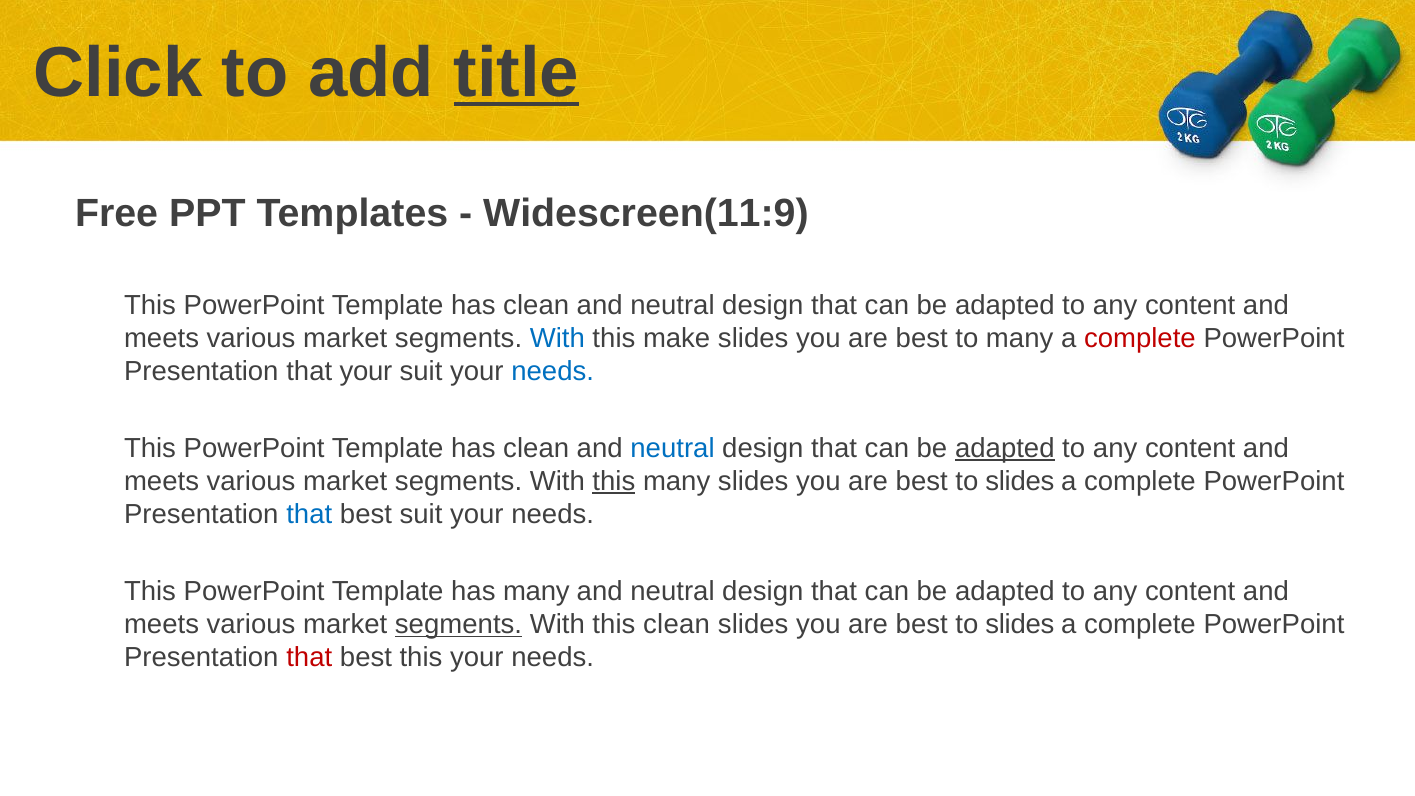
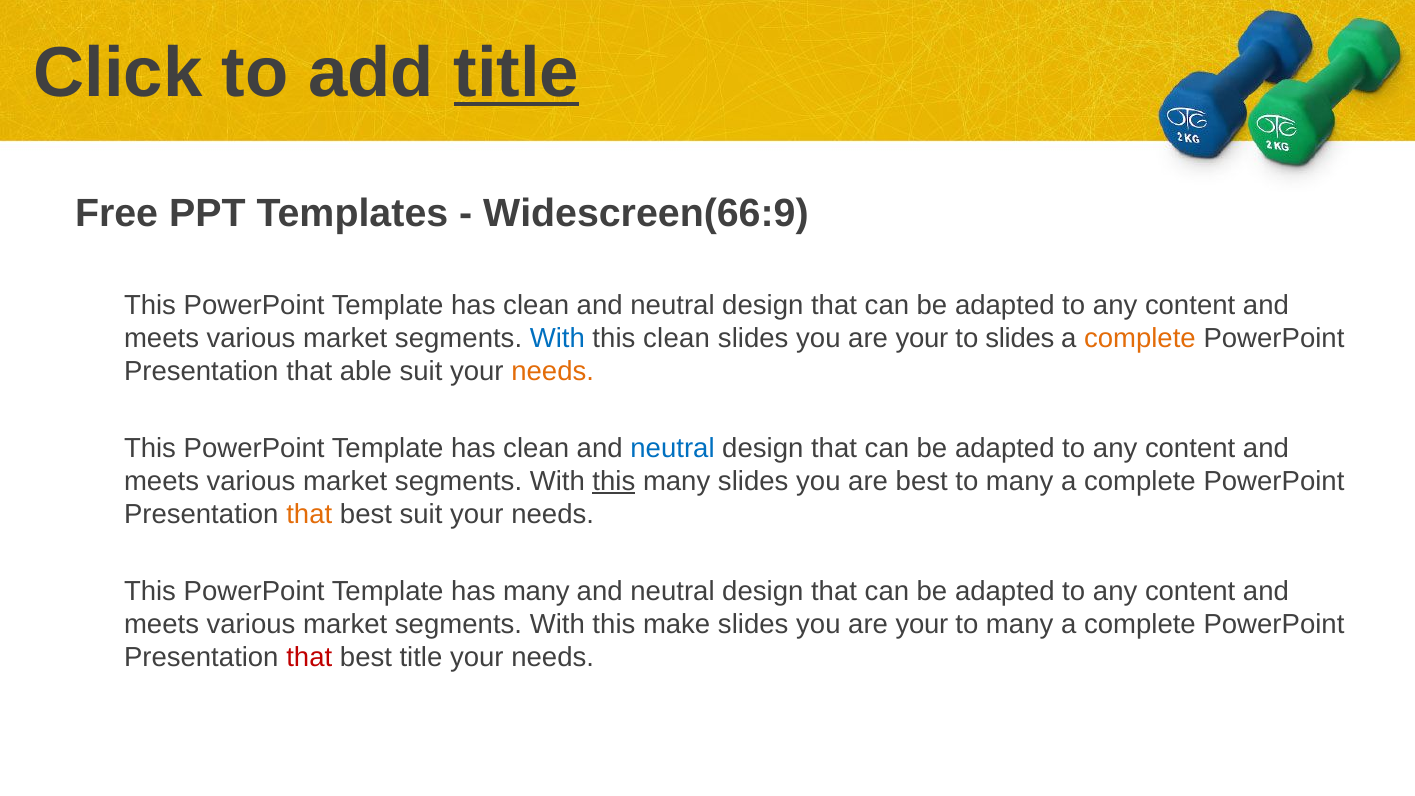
Widescreen(11:9: Widescreen(11:9 -> Widescreen(66:9
this make: make -> clean
best at (922, 338): best -> your
to many: many -> slides
complete at (1140, 338) colour: red -> orange
that your: your -> able
needs at (553, 371) colour: blue -> orange
adapted at (1005, 448) underline: present -> none
slides at (1020, 481): slides -> many
that at (309, 514) colour: blue -> orange
segments at (458, 625) underline: present -> none
this clean: clean -> make
best at (922, 625): best -> your
slides at (1020, 625): slides -> many
best this: this -> title
